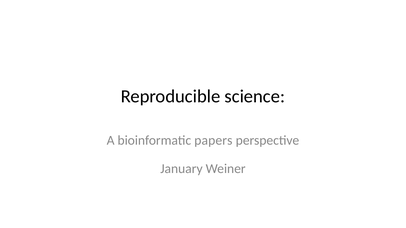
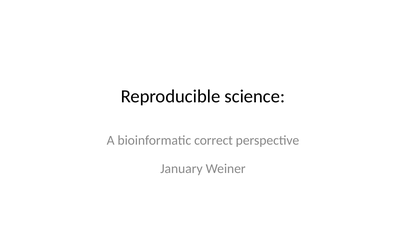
papers: papers -> correct
